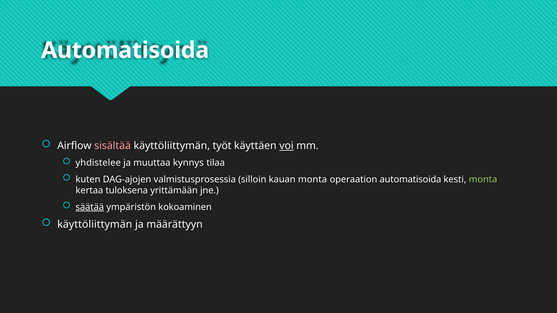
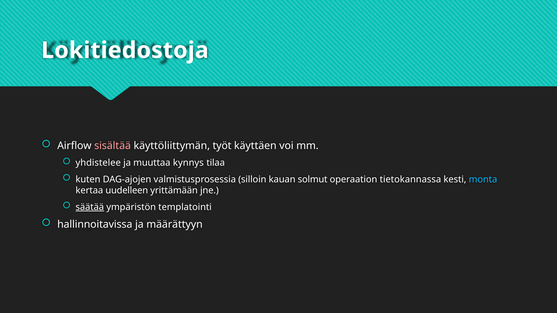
Automatisoida at (125, 50): Automatisoida -> Lokitiedostoja
voi underline: present -> none
kauan monta: monta -> solmut
operaation automatisoida: automatisoida -> tietokannassa
monta at (483, 180) colour: light green -> light blue
tuloksena: tuloksena -> uudelleen
kokoaminen: kokoaminen -> templatointi
käyttöliittymän at (95, 225): käyttöliittymän -> hallinnoitavissa
